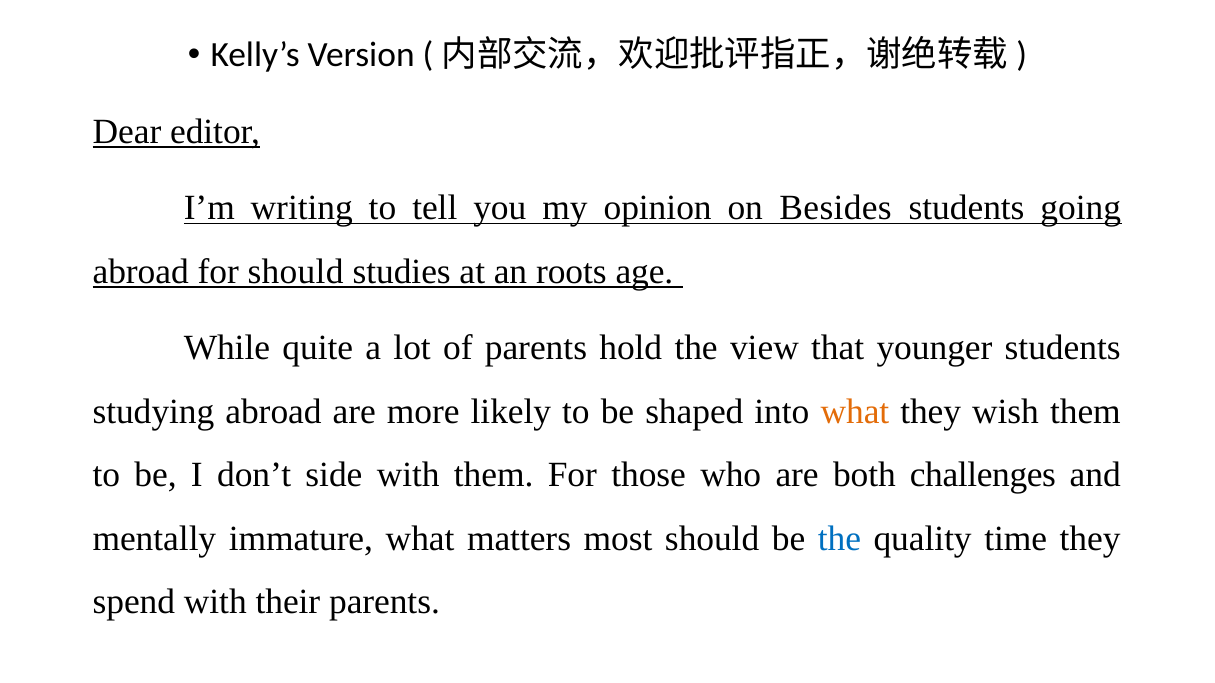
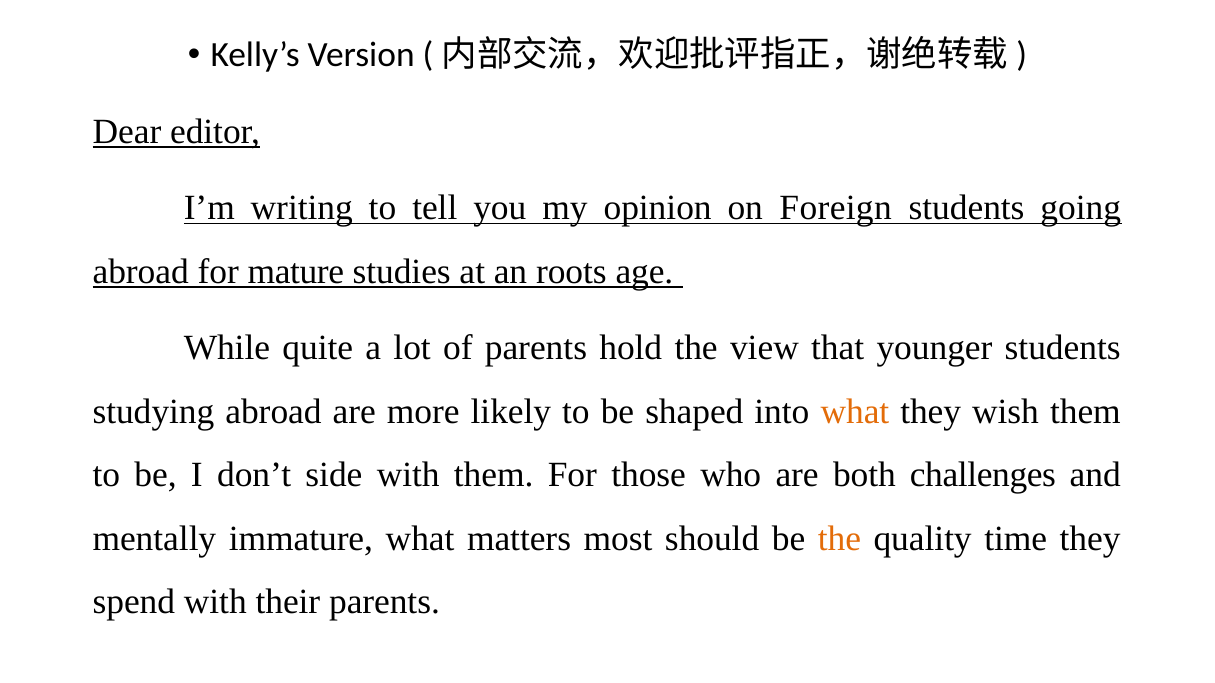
Besides: Besides -> Foreign
for should: should -> mature
the at (839, 539) colour: blue -> orange
